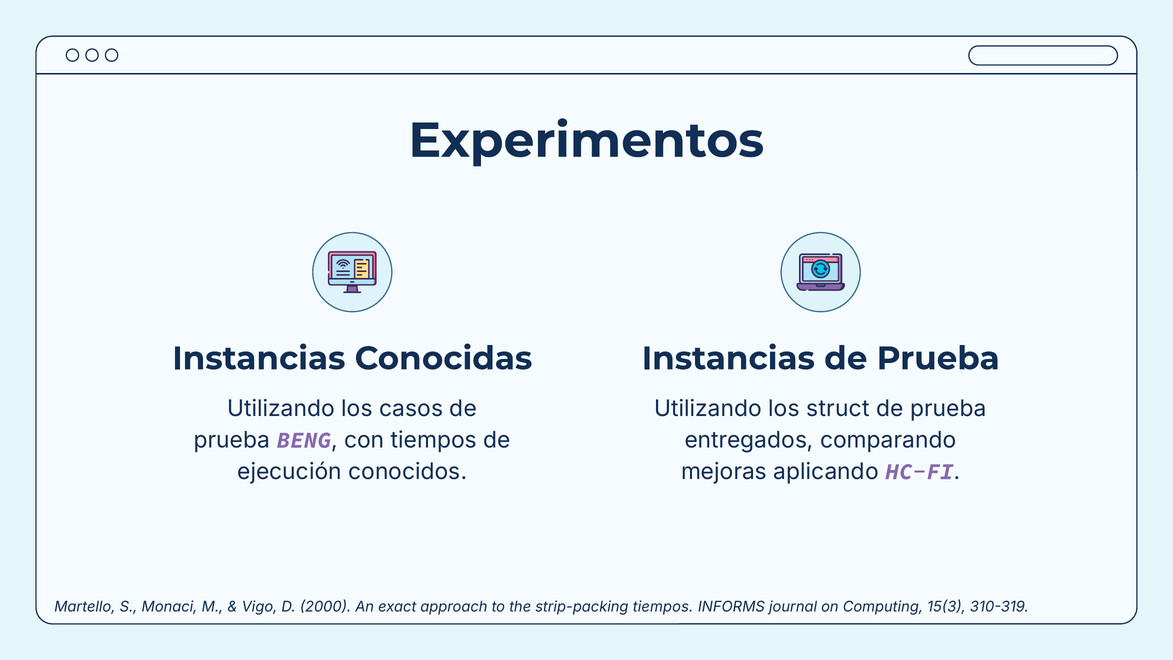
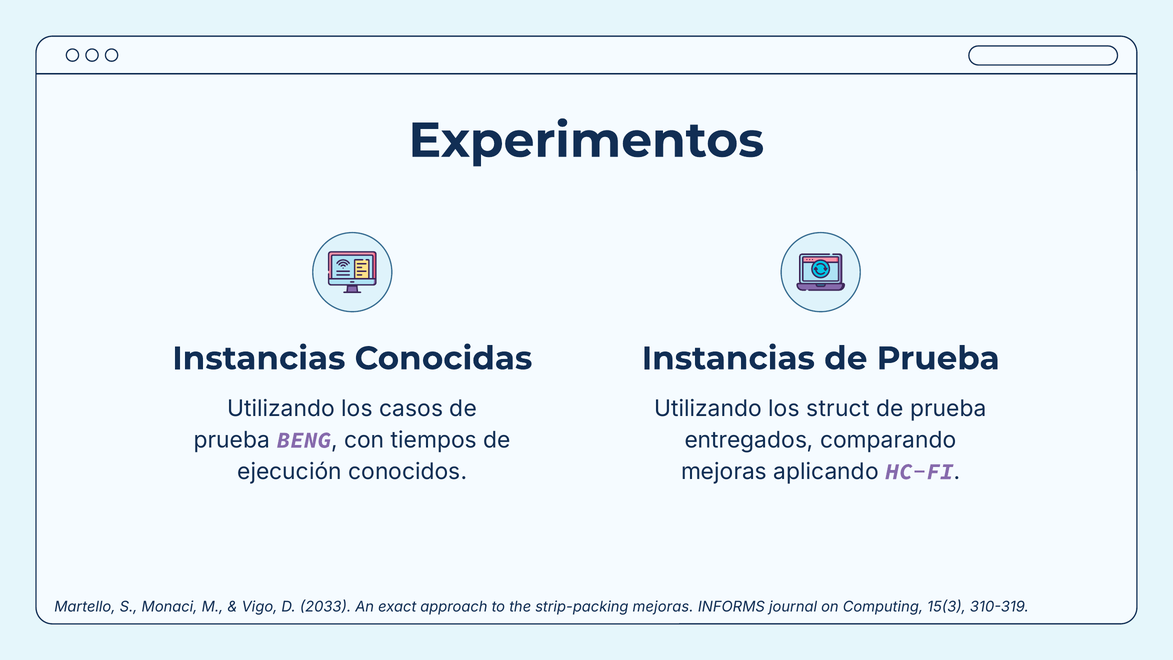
2000: 2000 -> 2033
strip-packing tiempos: tiempos -> mejoras
